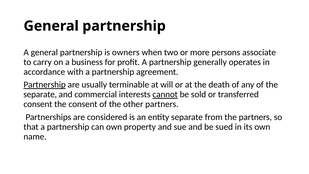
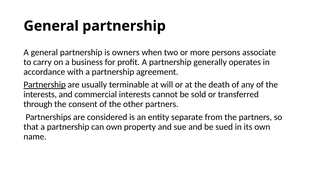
separate at (40, 94): separate -> interests
cannot underline: present -> none
consent at (38, 104): consent -> through
